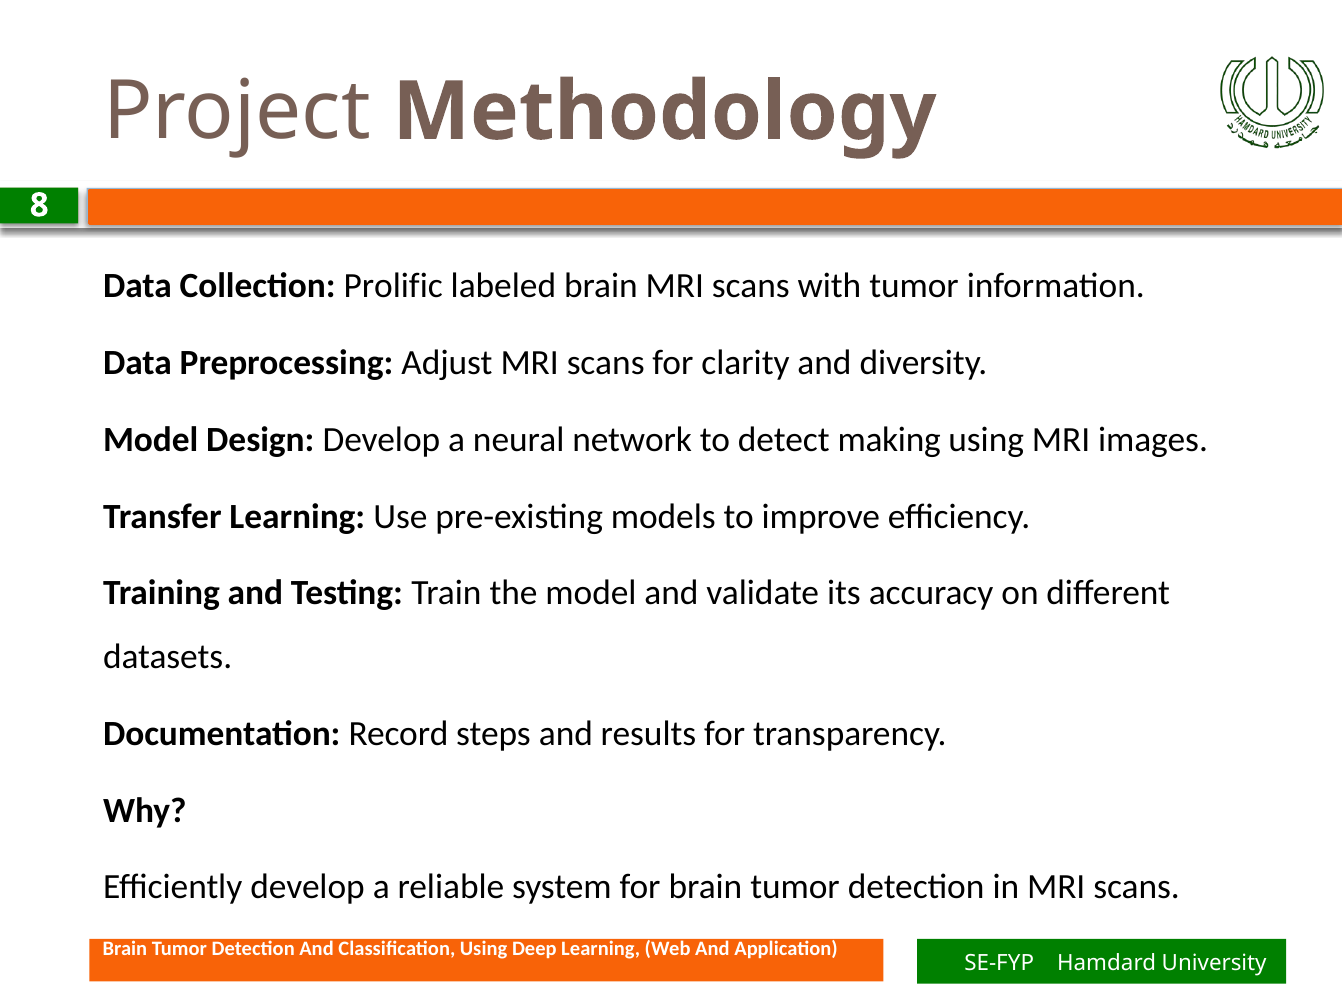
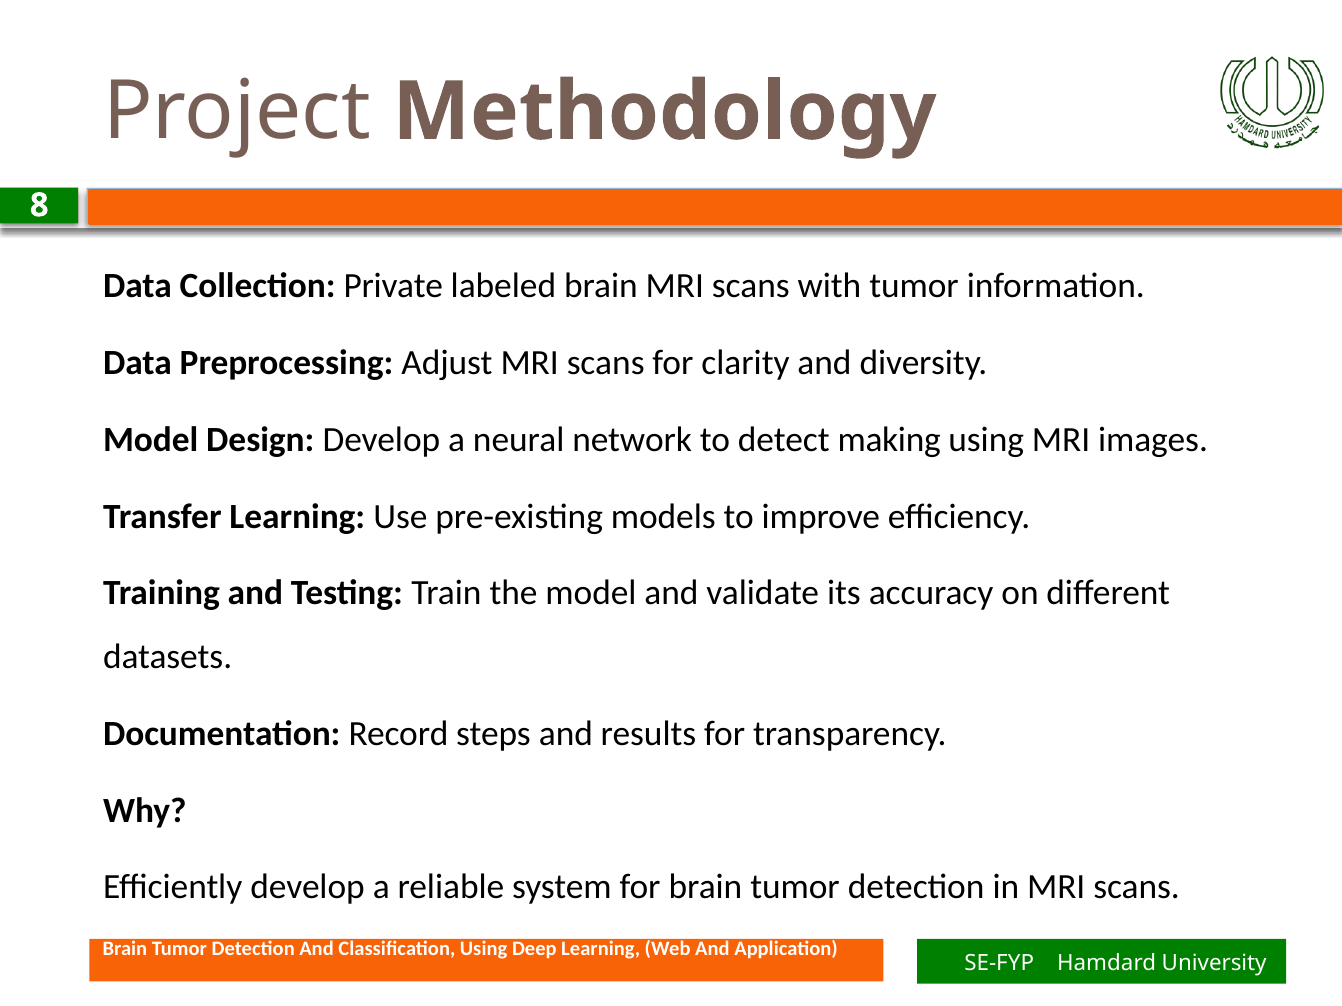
Prolific: Prolific -> Private
